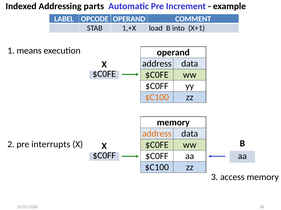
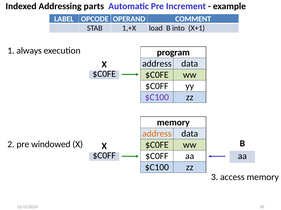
means: means -> always
execution operand: operand -> program
$C100 at (157, 98) colour: orange -> purple
interrupts: interrupts -> windowed
